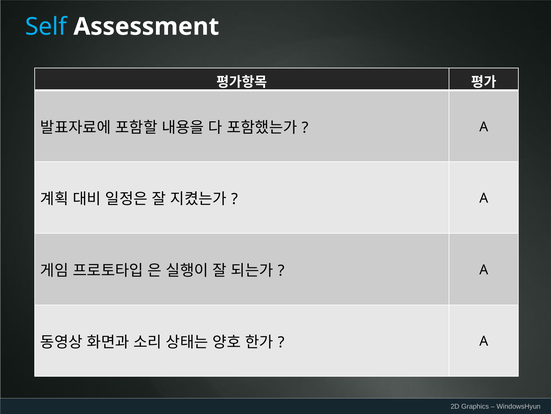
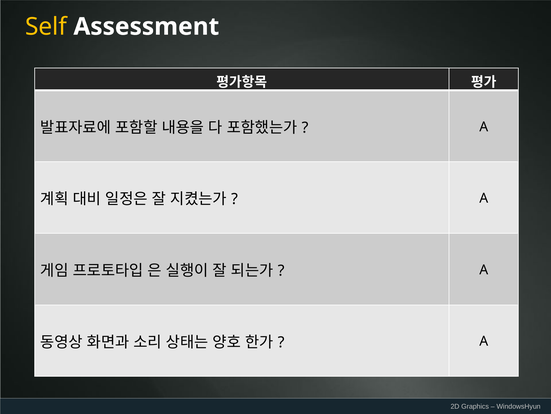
Self colour: light blue -> yellow
